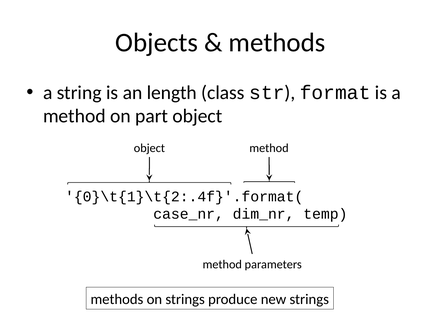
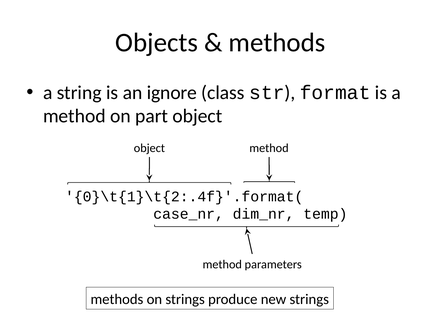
length: length -> ignore
